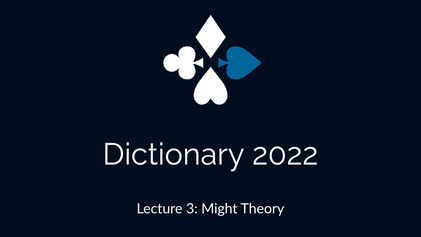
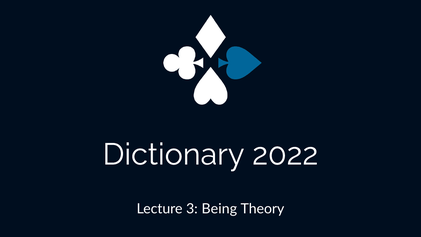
Might: Might -> Being
